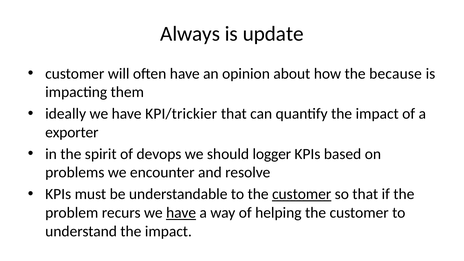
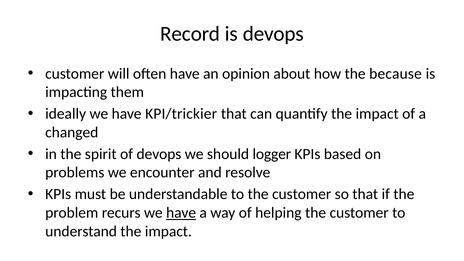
Always: Always -> Record
is update: update -> devops
exporter: exporter -> changed
customer at (302, 194) underline: present -> none
